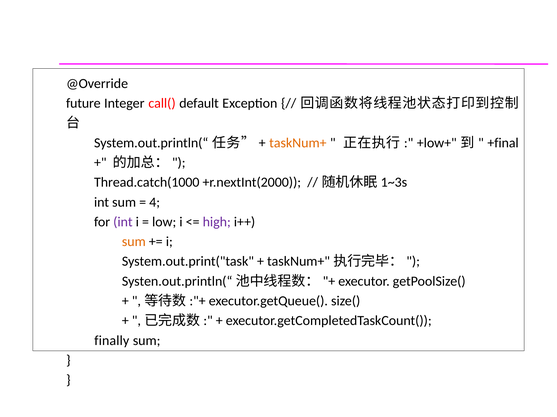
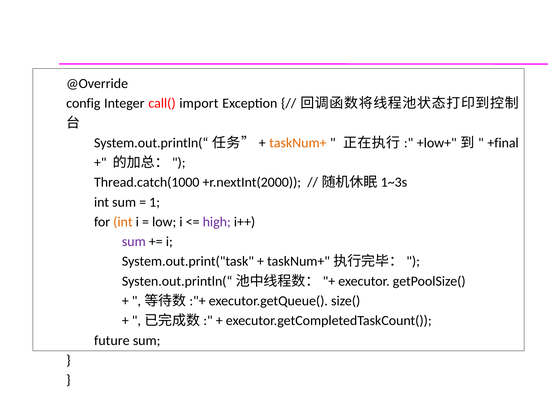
future: future -> config
default: default -> import
4: 4 -> 1
int at (123, 222) colour: purple -> orange
sum at (134, 242) colour: orange -> purple
finally: finally -> future
